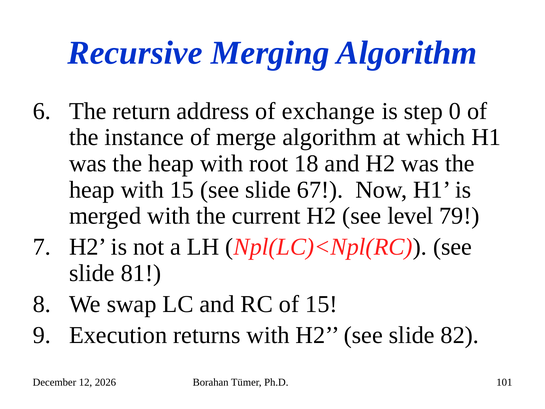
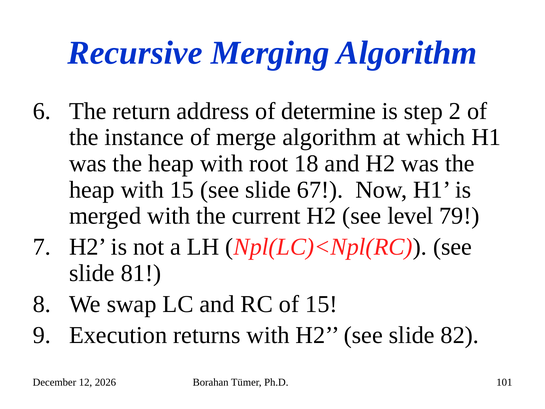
exchange: exchange -> determine
0: 0 -> 2
